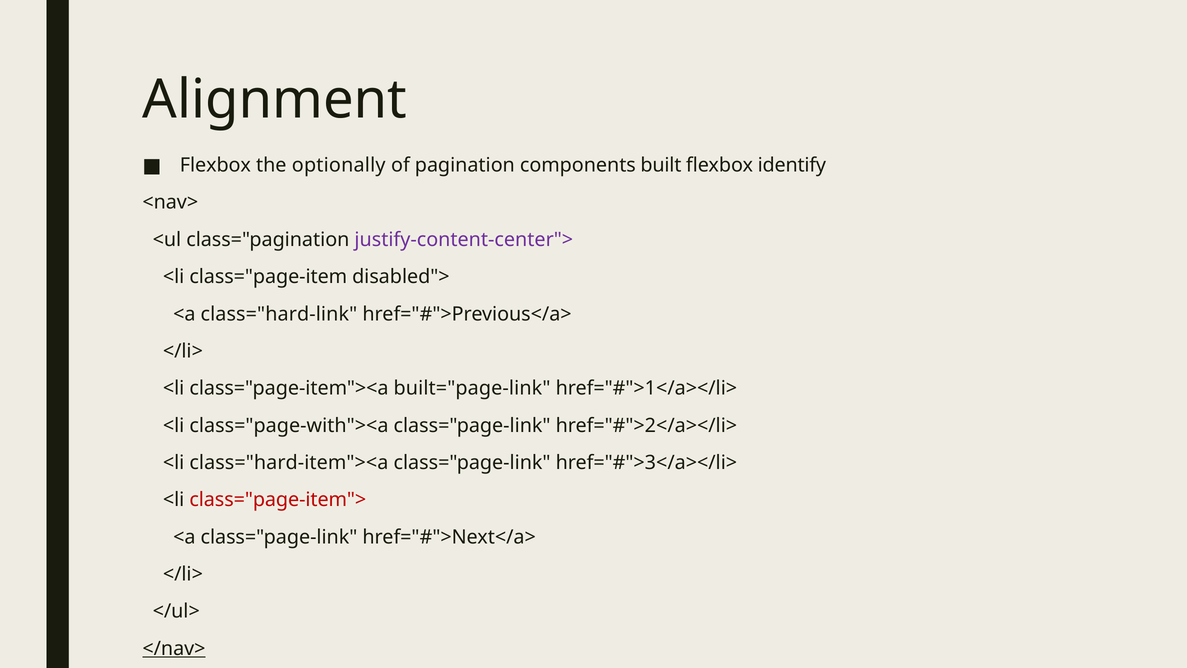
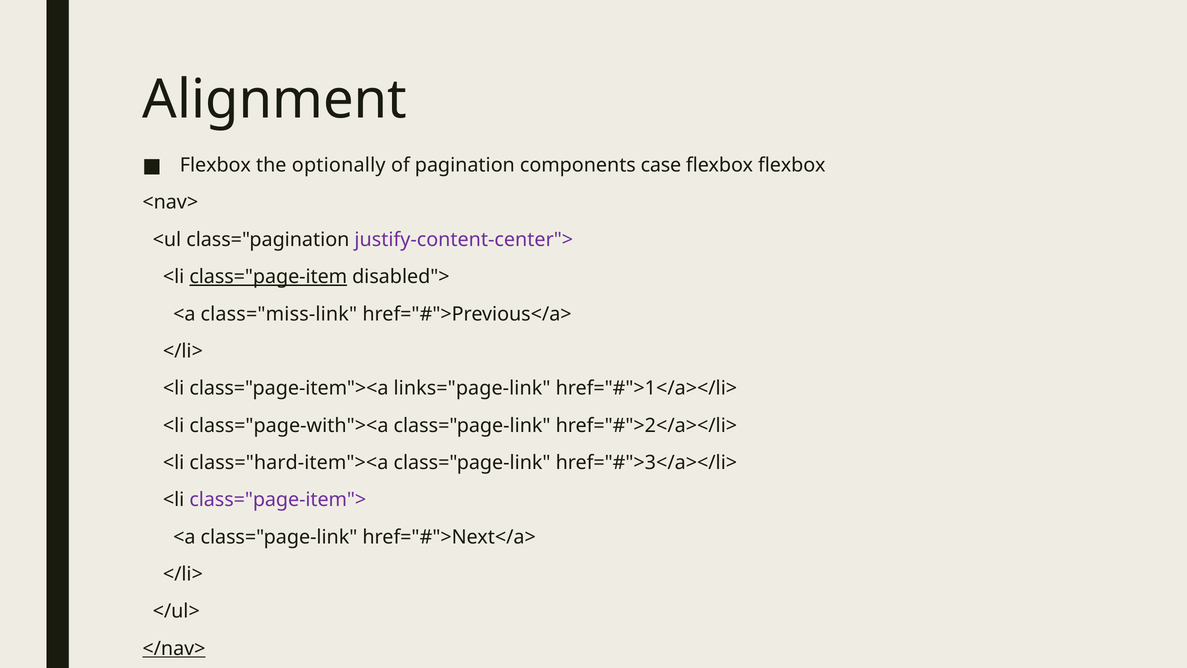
built: built -> case
flexbox identify: identify -> flexbox
class="page-item underline: none -> present
class="hard-link: class="hard-link -> class="miss-link
built="page-link: built="page-link -> links="page-link
class="page-item"> colour: red -> purple
